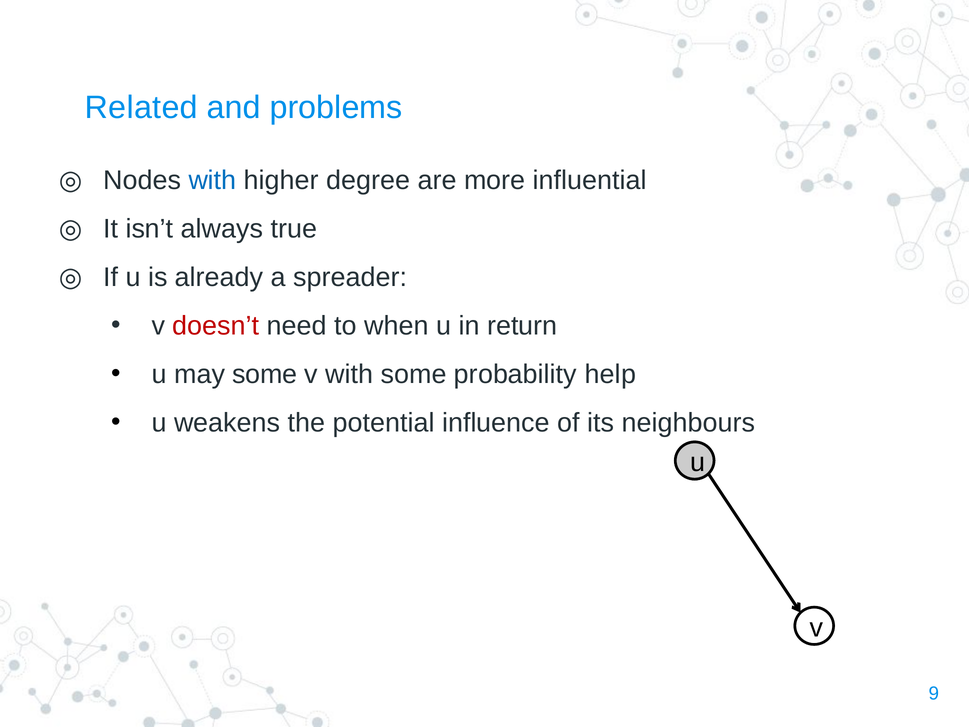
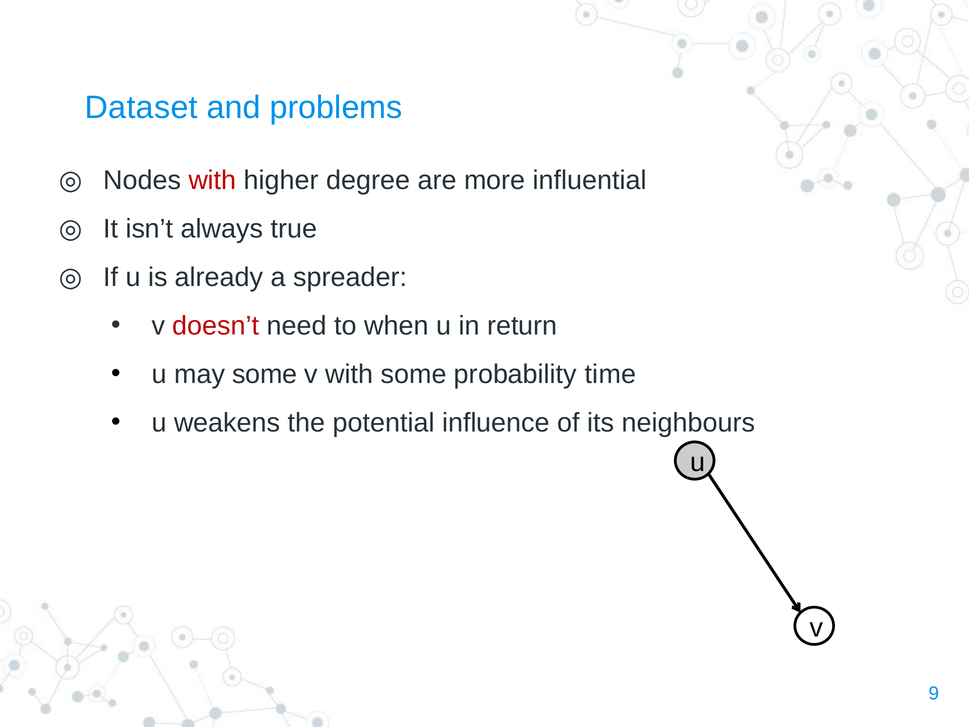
Related: Related -> Dataset
with at (212, 181) colour: blue -> red
help: help -> time
